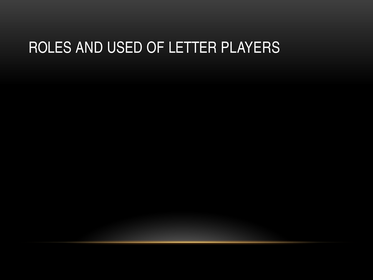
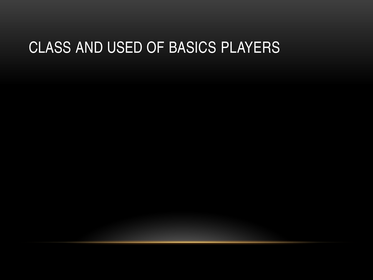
ROLES: ROLES -> CLASS
LETTER: LETTER -> BASICS
